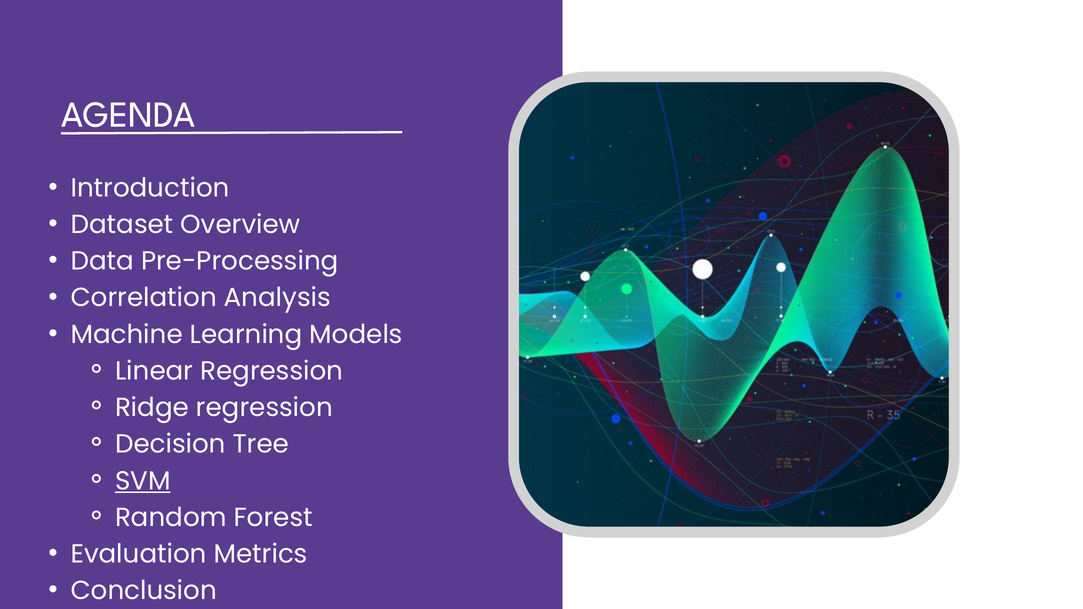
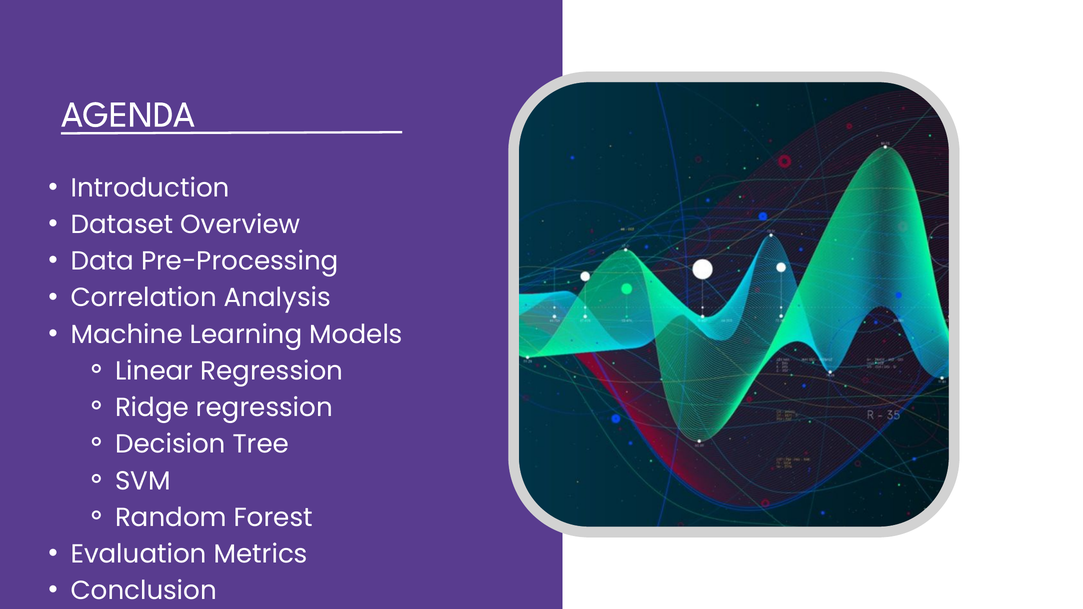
SVM underline: present -> none
